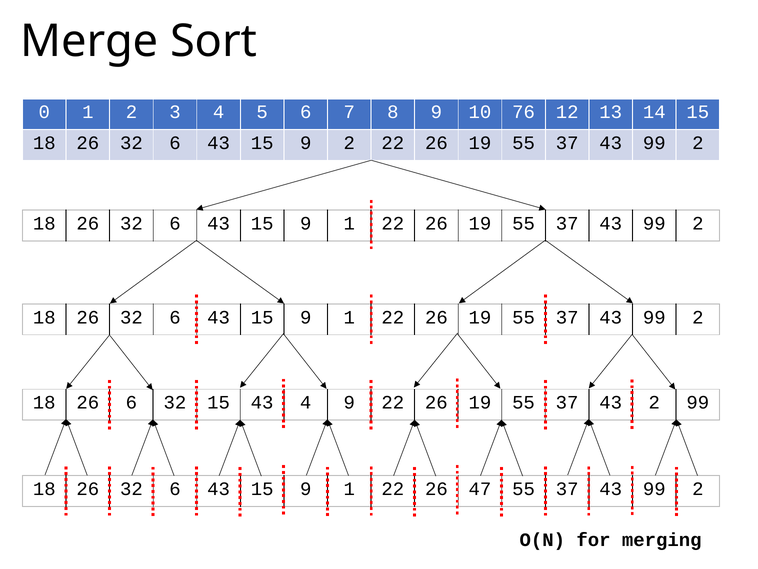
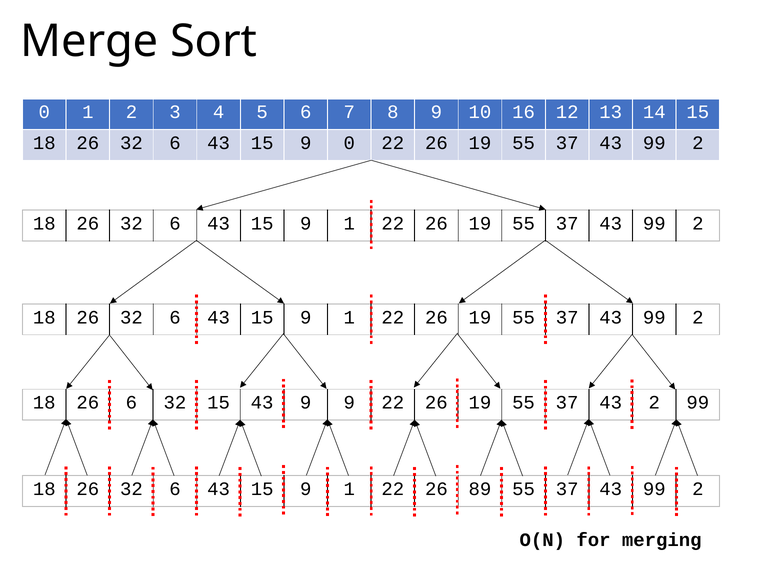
76: 76 -> 16
9 2: 2 -> 0
43 4: 4 -> 9
47: 47 -> 89
